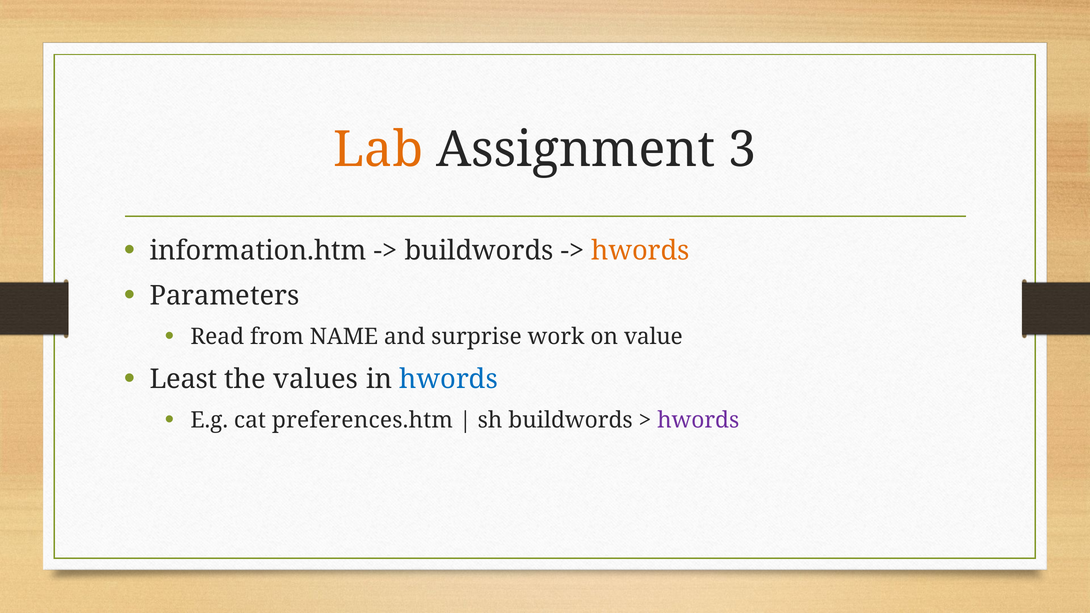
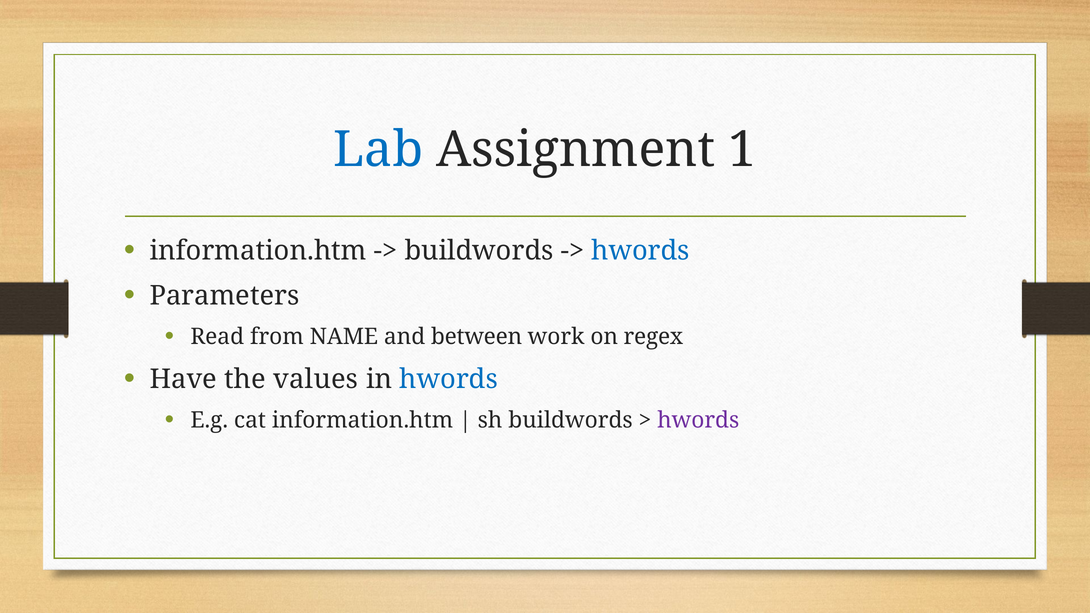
Lab colour: orange -> blue
3: 3 -> 1
hwords at (641, 251) colour: orange -> blue
surprise: surprise -> between
value: value -> regex
Least: Least -> Have
cat preferences.htm: preferences.htm -> information.htm
